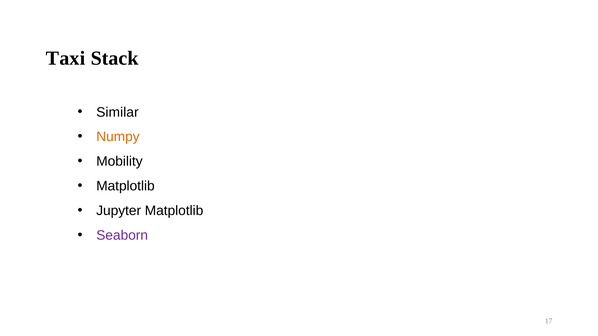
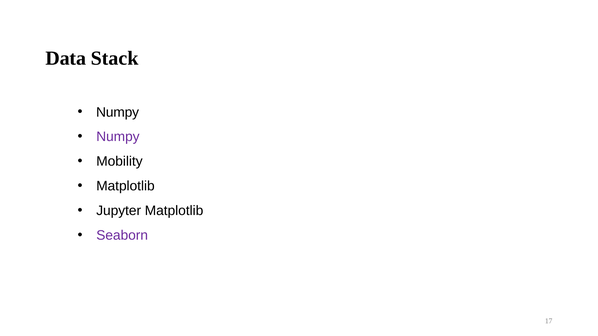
Taxi: Taxi -> Data
Similar at (117, 112): Similar -> Numpy
Numpy at (118, 137) colour: orange -> purple
